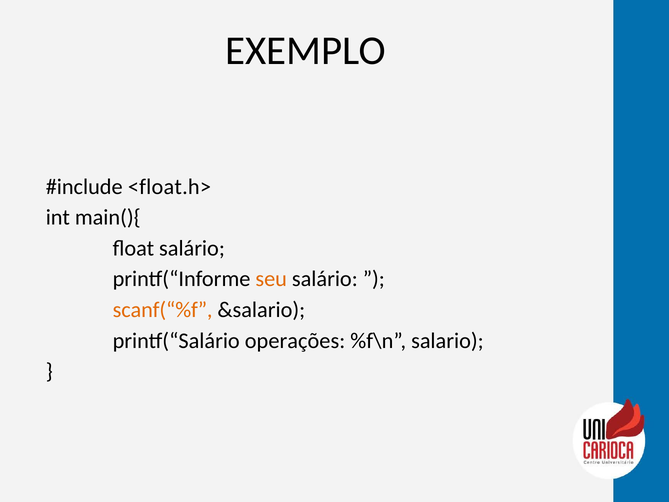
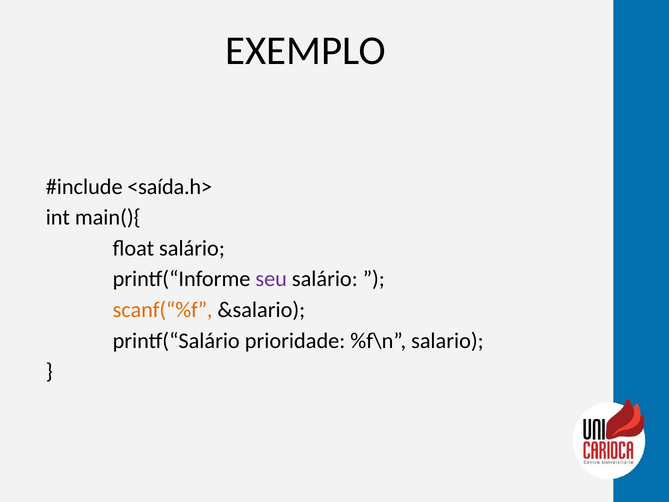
<float.h>: <float.h> -> <saída.h>
seu colour: orange -> purple
operações: operações -> prioridade
